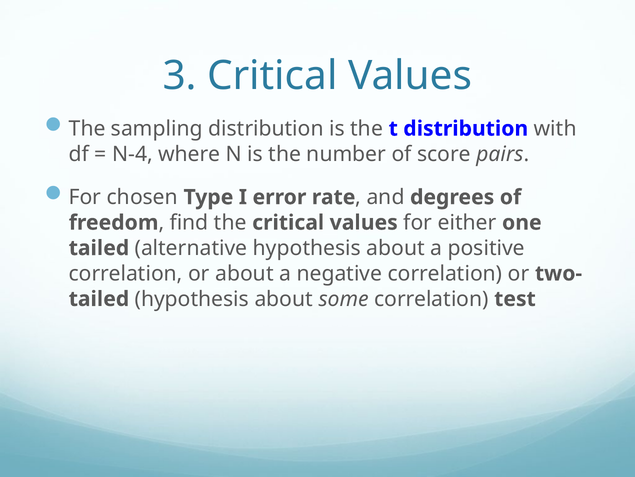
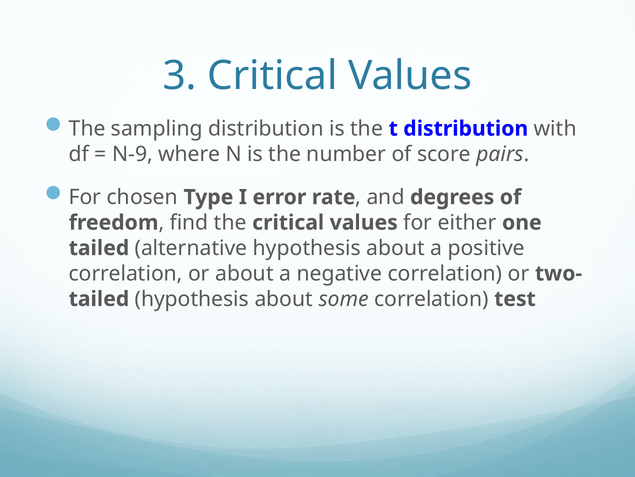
N-4: N-4 -> N-9
